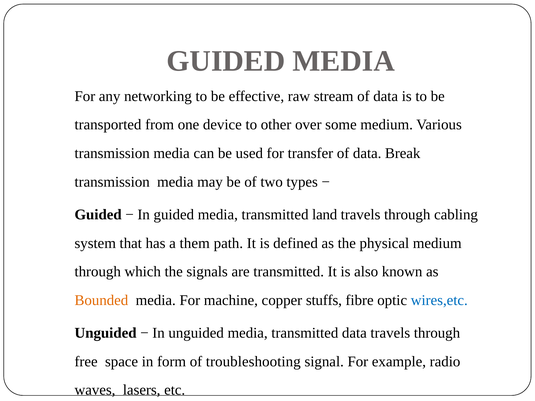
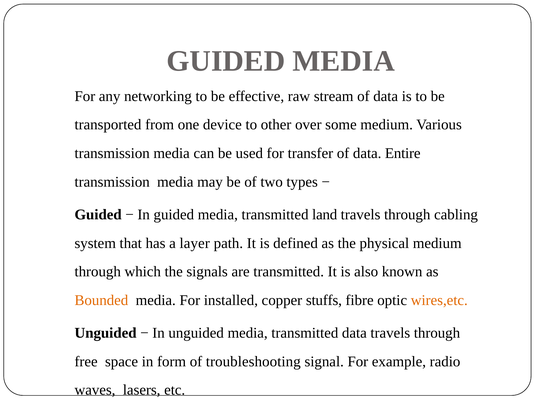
Break: Break -> Entire
them: them -> layer
machine: machine -> installed
wires,etc colour: blue -> orange
